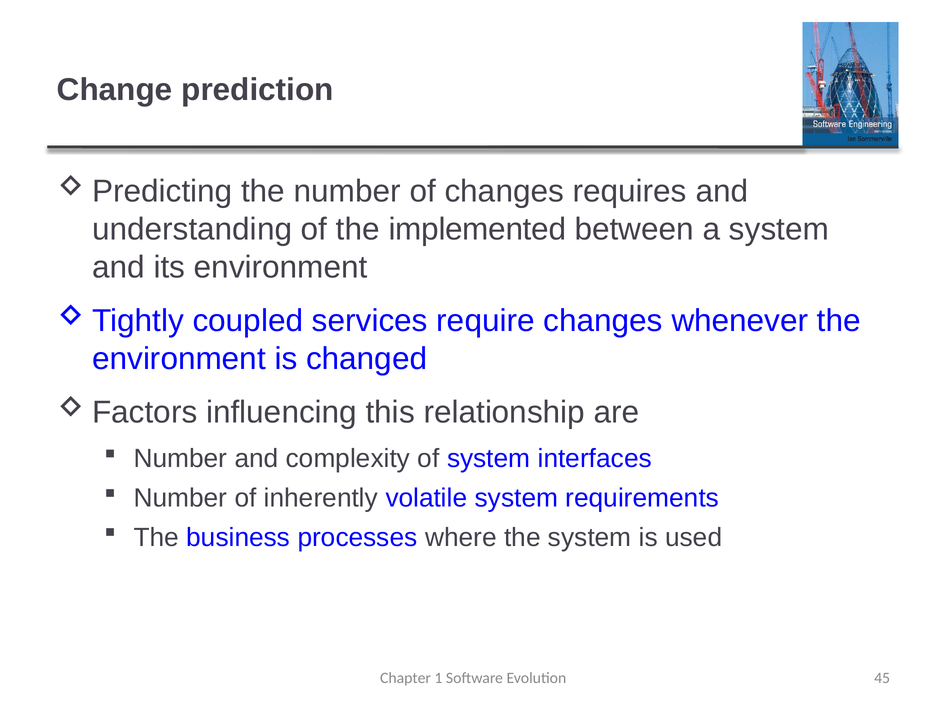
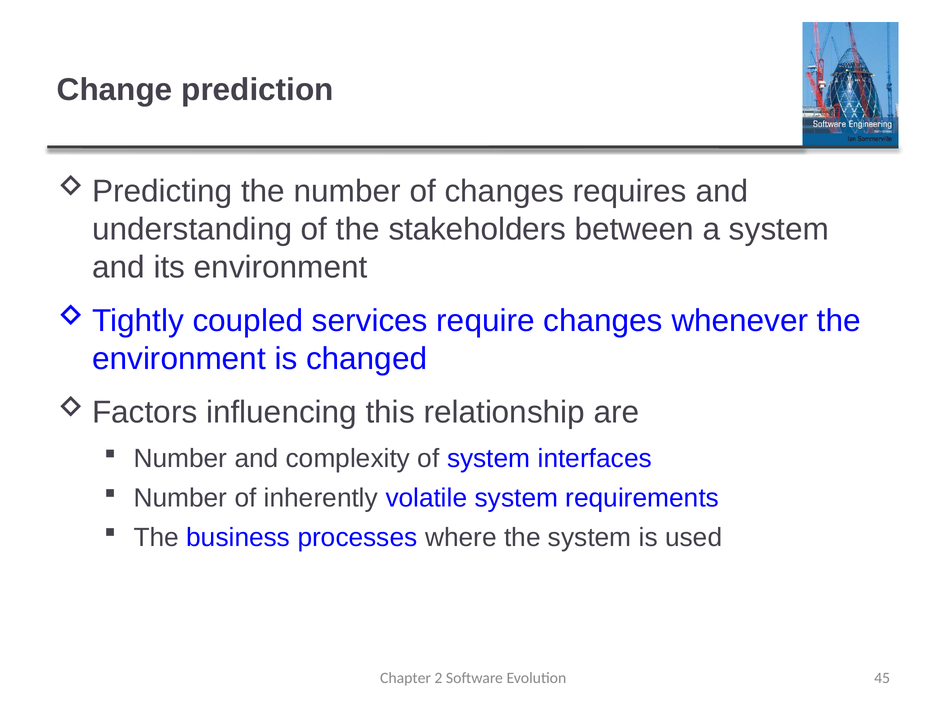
implemented: implemented -> stakeholders
1: 1 -> 2
